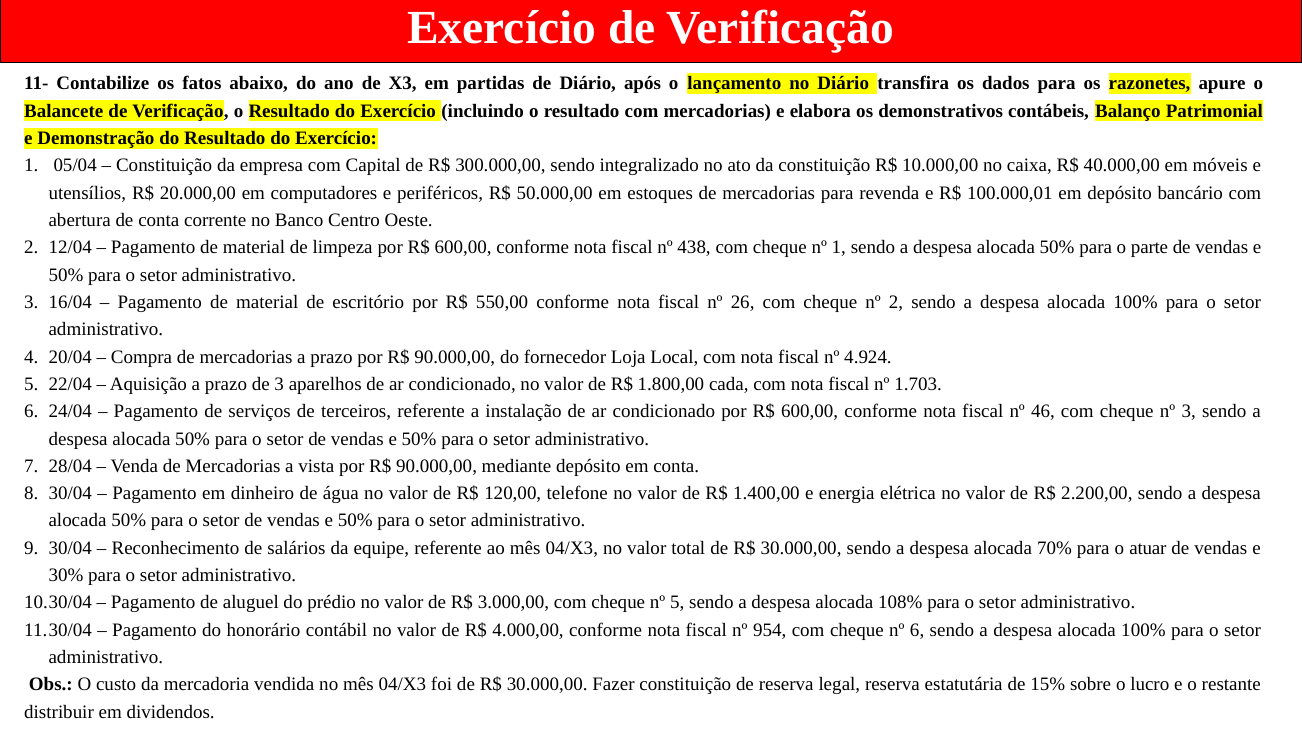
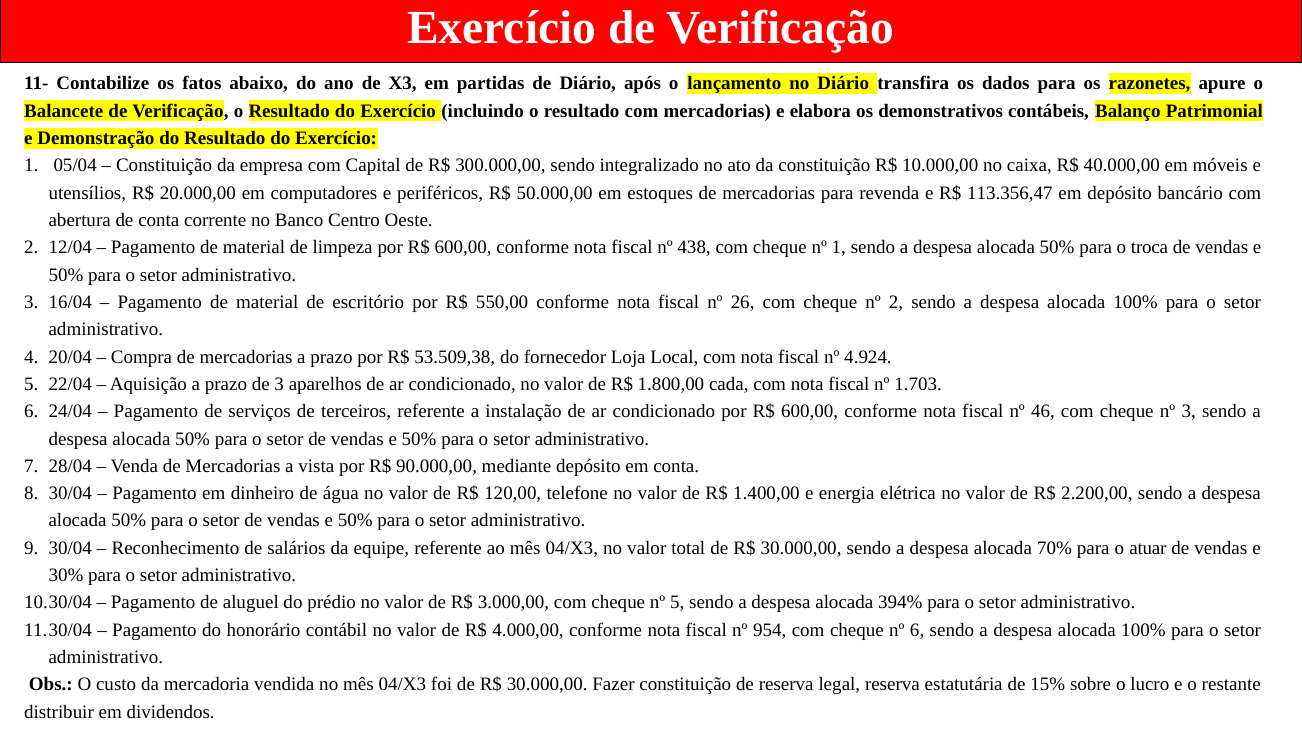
100.000,01: 100.000,01 -> 113.356,47
parte: parte -> troca
prazo por R$ 90.000,00: 90.000,00 -> 53.509,38
108%: 108% -> 394%
